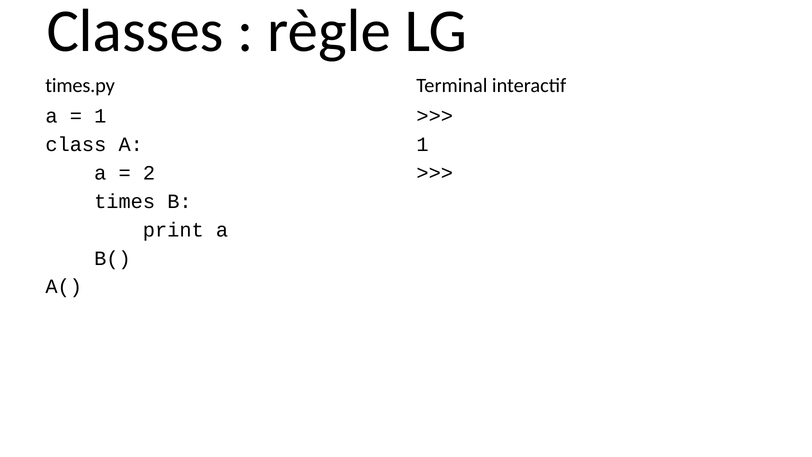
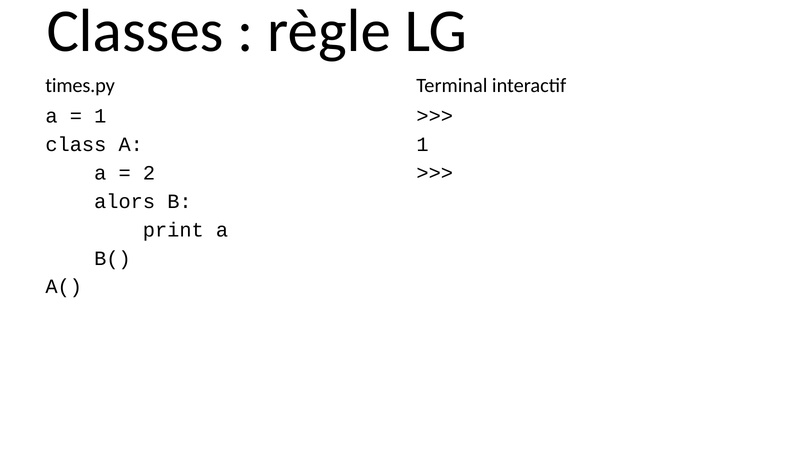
times: times -> alors
